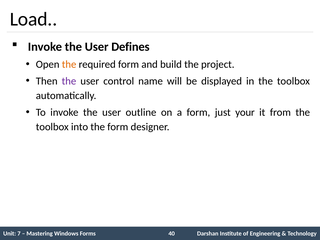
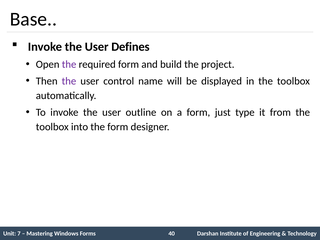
Load: Load -> Base
the at (69, 64) colour: orange -> purple
your: your -> type
